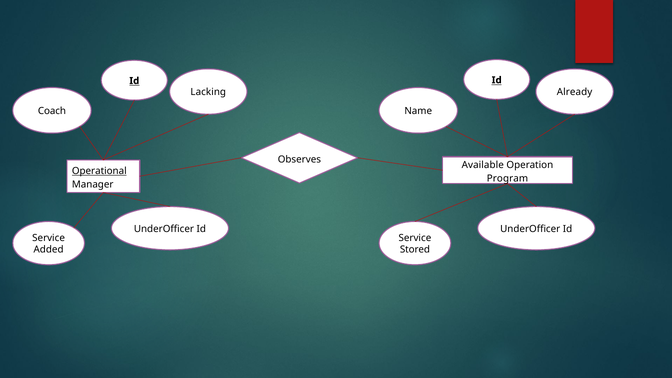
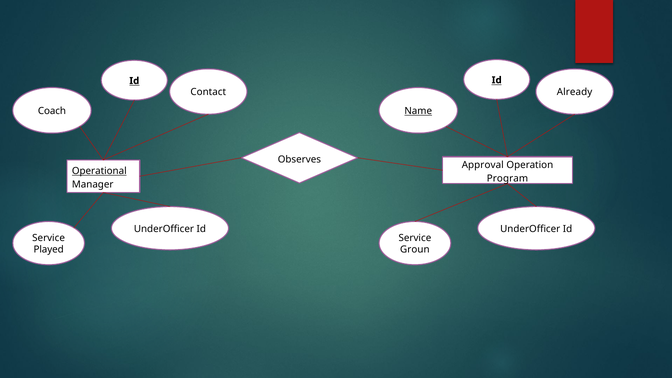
Lacking: Lacking -> Contact
Name underline: none -> present
Available: Available -> Approval
Added: Added -> Played
Stored: Stored -> Groun
